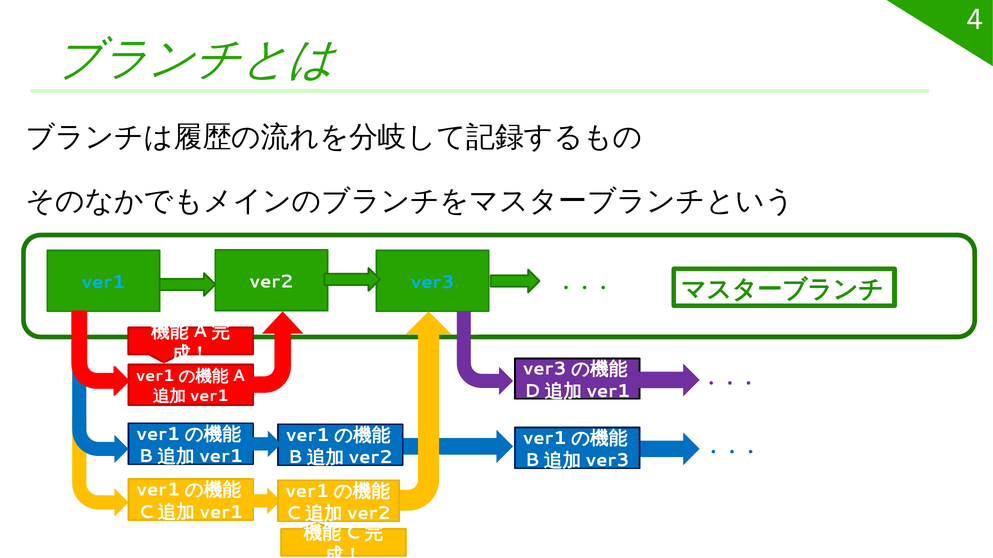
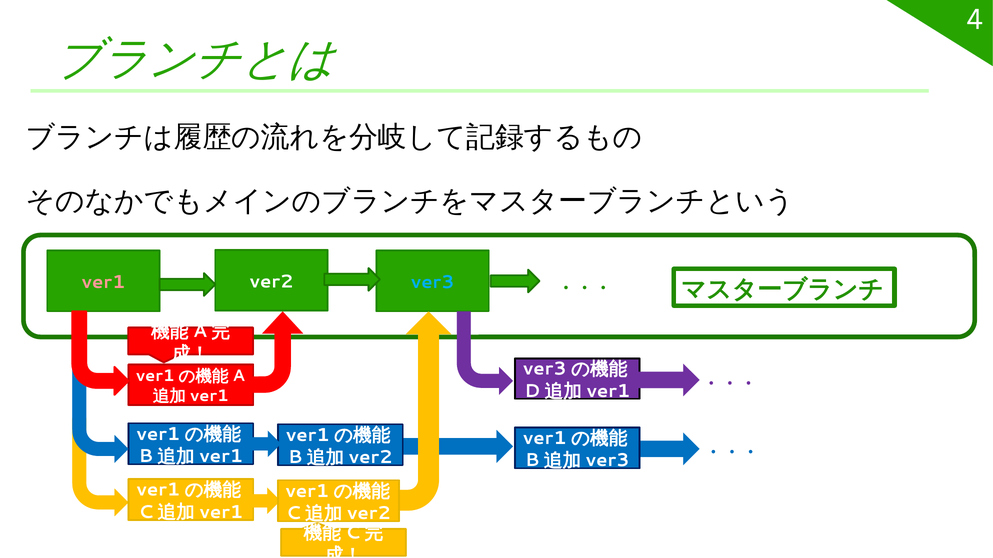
ver1 colour: light blue -> pink
